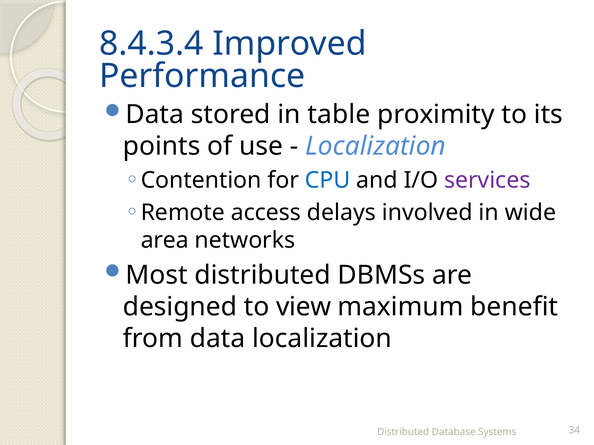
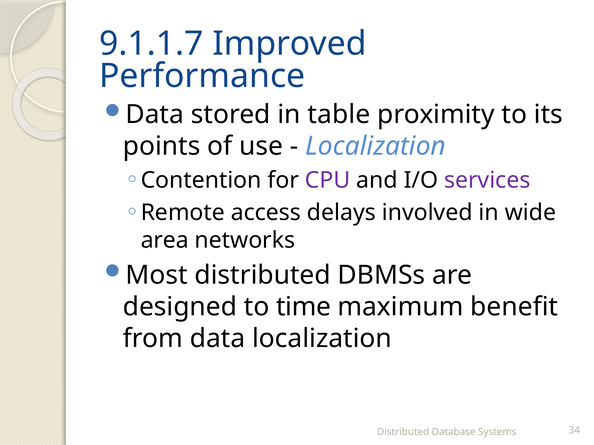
8.4.3.4: 8.4.3.4 -> 9.1.1.7
CPU colour: blue -> purple
view: view -> time
